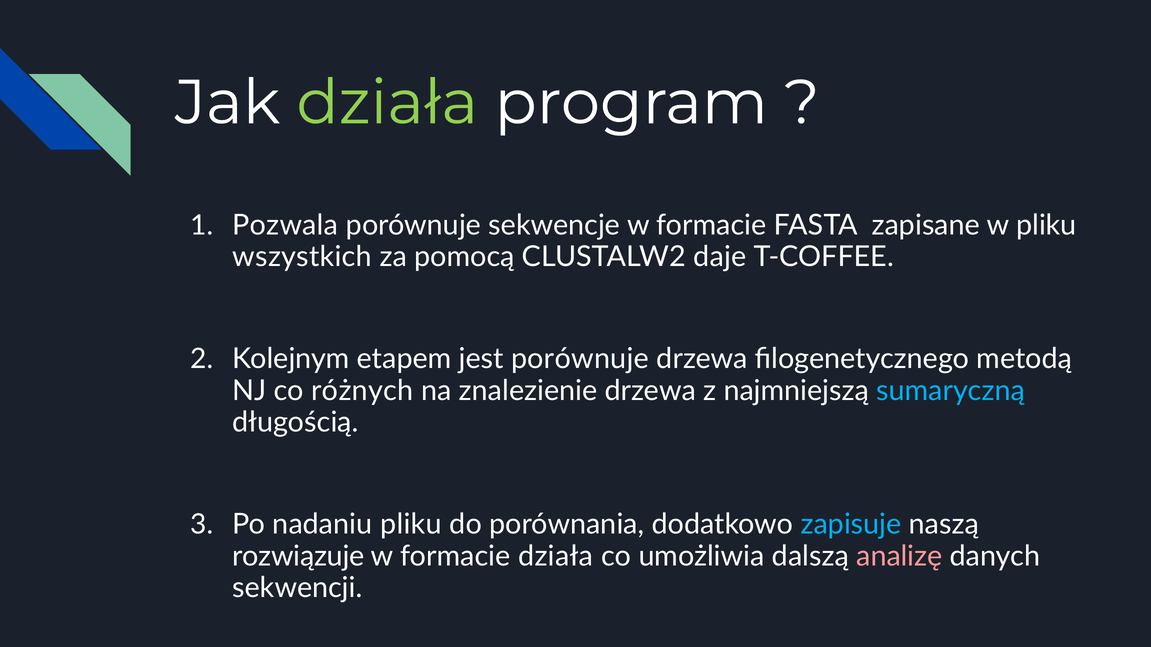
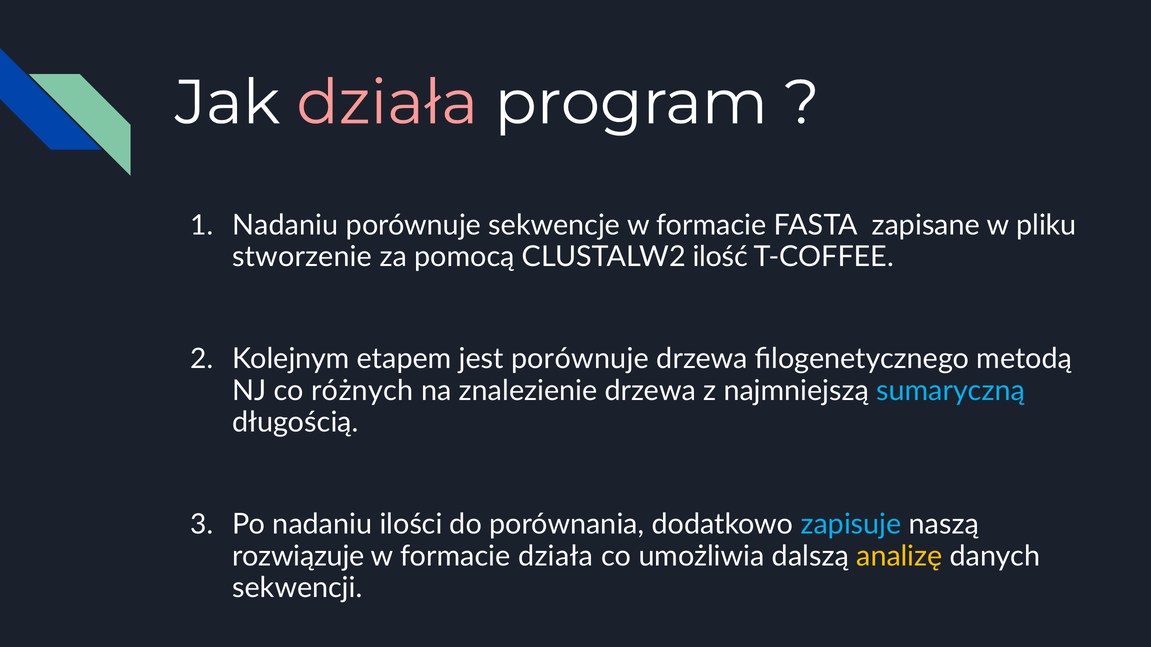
działa at (387, 103) colour: light green -> pink
Pozwala at (285, 225): Pozwala -> Nadaniu
wszystkich: wszystkich -> stworzenie
daje: daje -> ilość
nadaniu pliku: pliku -> ilości
analizę colour: pink -> yellow
